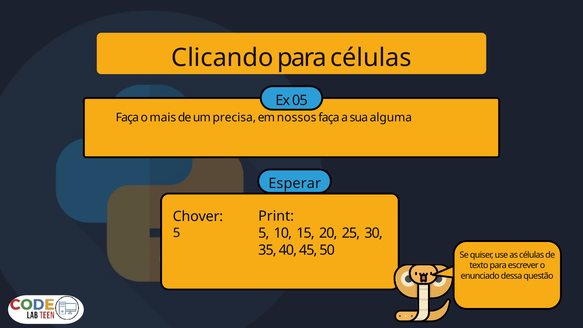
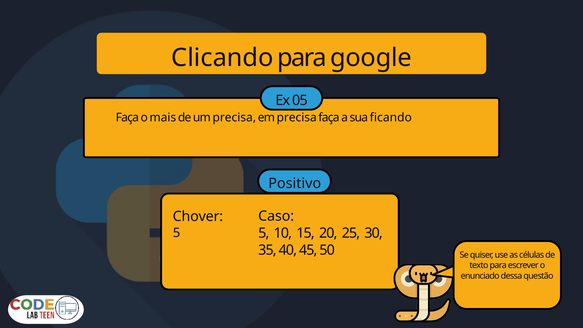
para células: células -> google
em nossos: nossos -> precisa
alguma: alguma -> ficando
Esperar: Esperar -> Positivo
Print: Print -> Caso
